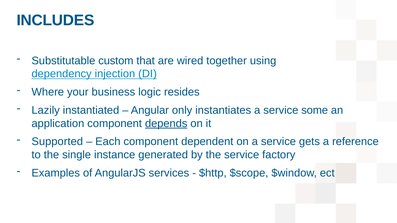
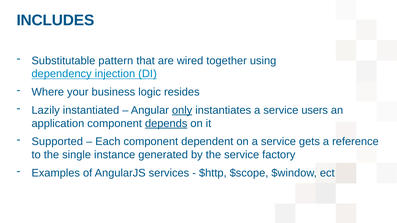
custom: custom -> pattern
only underline: none -> present
some: some -> users
